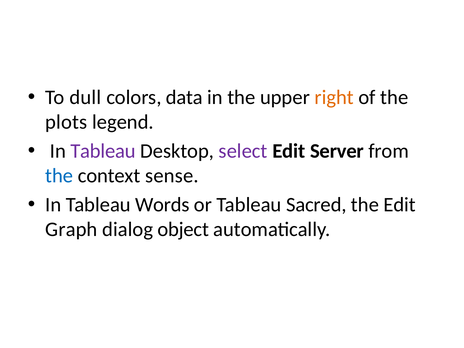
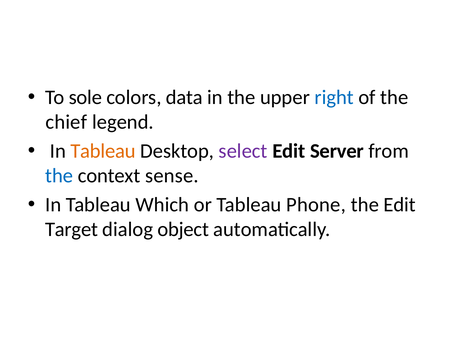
dull: dull -> sole
right colour: orange -> blue
plots: plots -> chief
Tableau at (103, 151) colour: purple -> orange
Words: Words -> Which
Sacred: Sacred -> Phone
Graph: Graph -> Target
